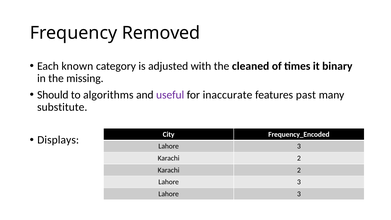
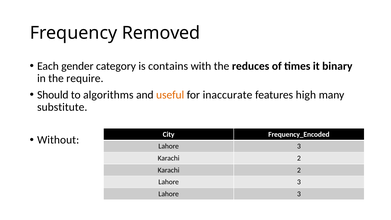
known: known -> gender
adjusted: adjusted -> contains
cleaned: cleaned -> reduces
missing: missing -> require
useful colour: purple -> orange
past: past -> high
Displays: Displays -> Without
